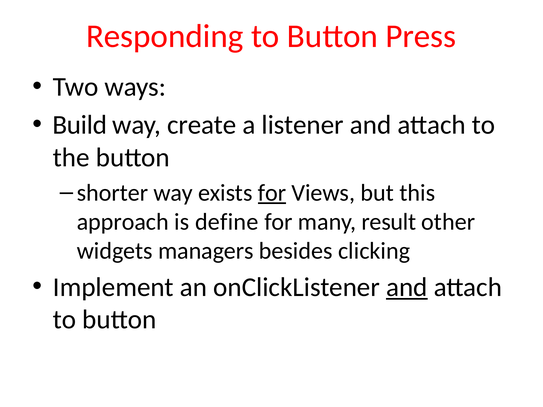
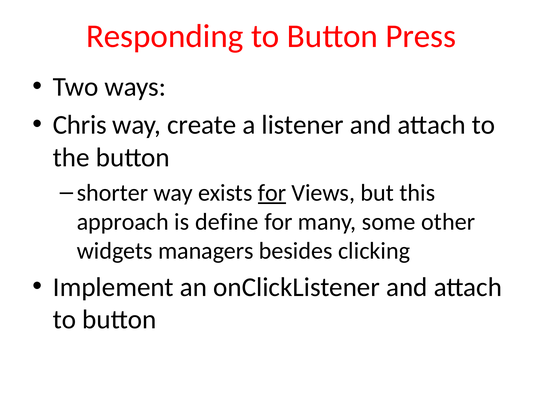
Build: Build -> Chris
result: result -> some
and at (407, 287) underline: present -> none
